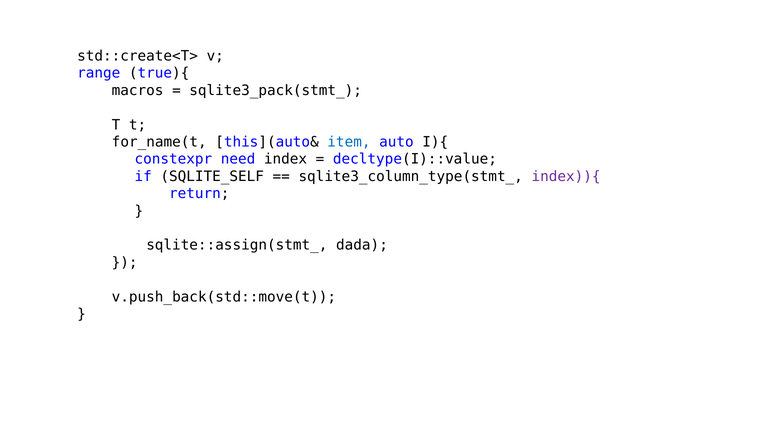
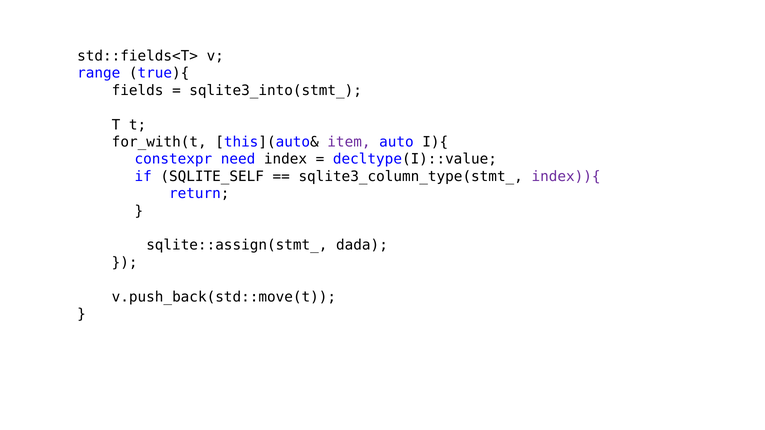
std::create<T>: std::create<T> -> std::fields<T>
macros: macros -> fields
sqlite3_pack(stmt_: sqlite3_pack(stmt_ -> sqlite3_into(stmt_
for_name(t: for_name(t -> for_with(t
item colour: blue -> purple
